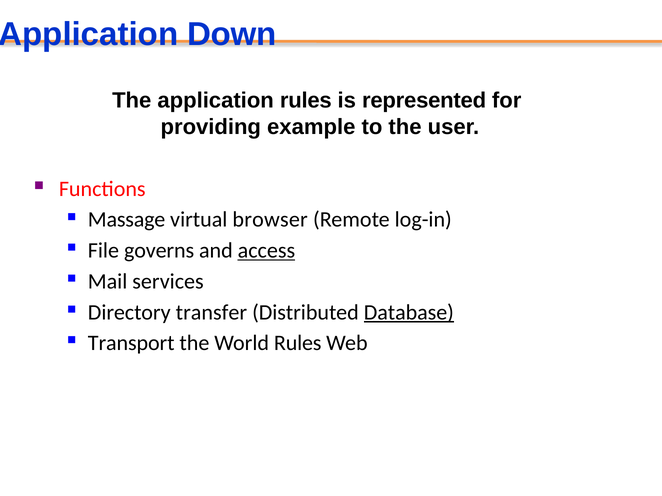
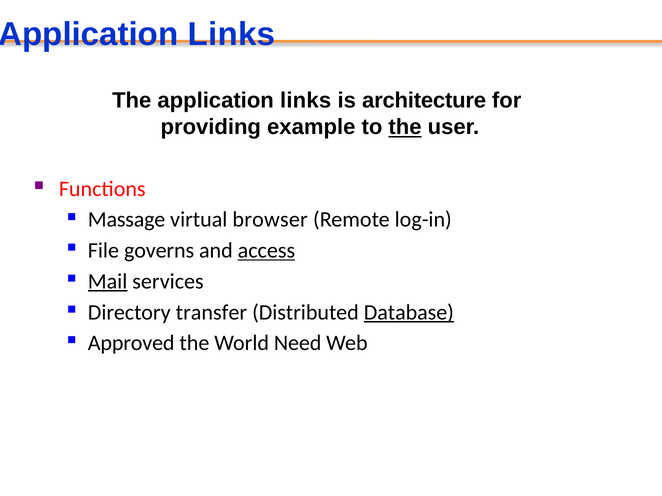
Down at (232, 34): Down -> Links
The application rules: rules -> links
represented: represented -> architecture
the at (405, 127) underline: none -> present
Mail underline: none -> present
Transport: Transport -> Approved
World Rules: Rules -> Need
